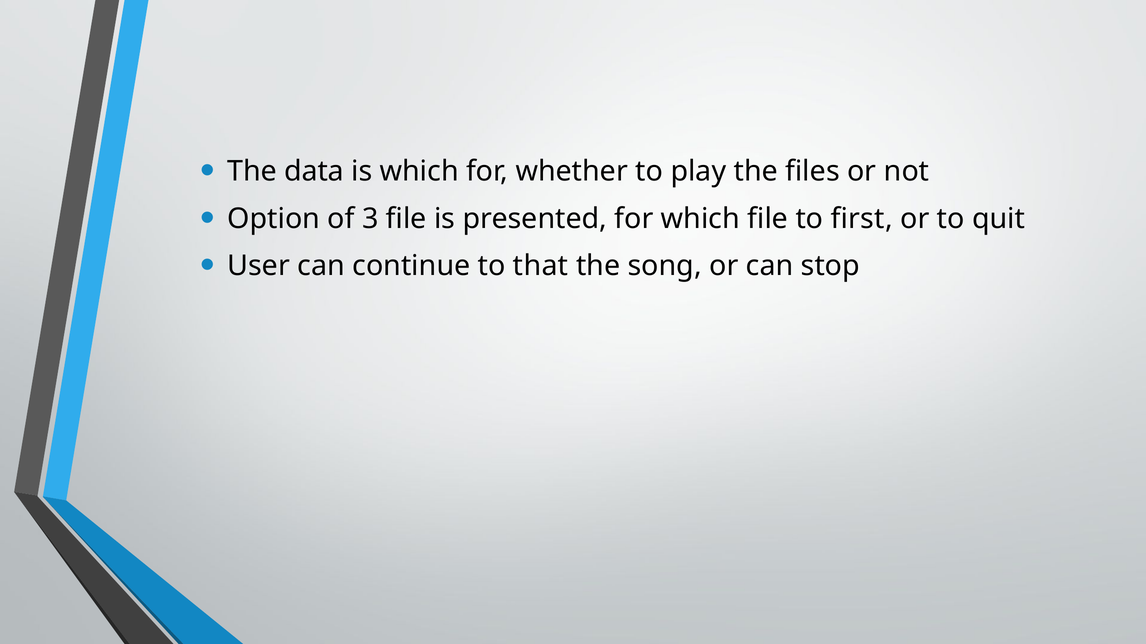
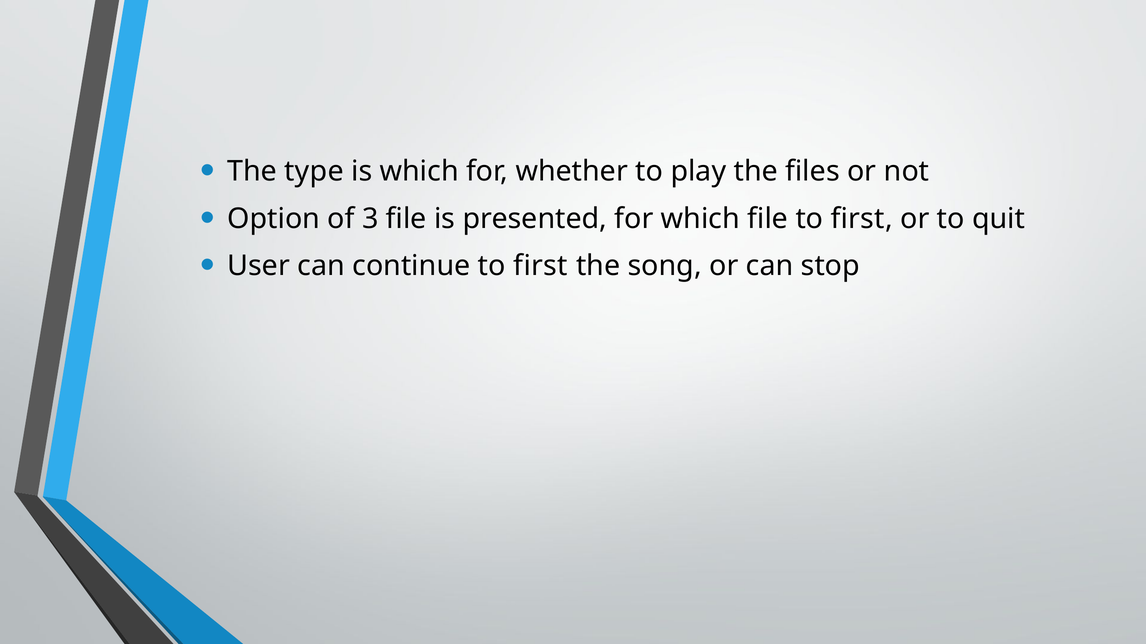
data: data -> type
continue to that: that -> first
